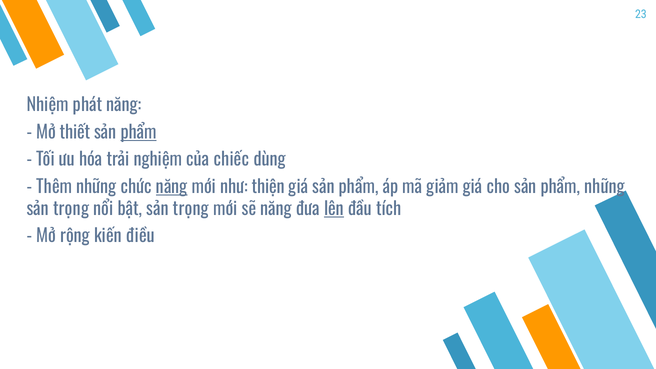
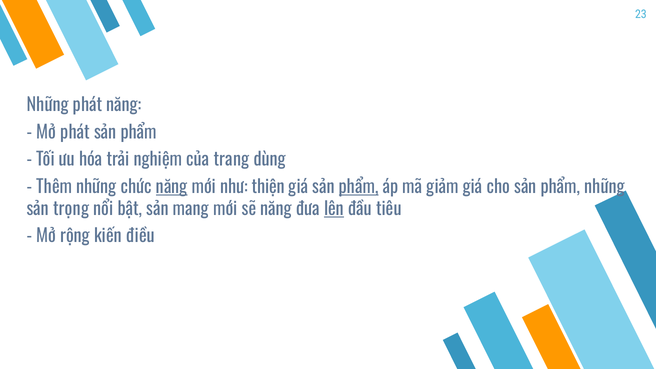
Nhiệm at (48, 105): Nhiệm -> Những
Mở thiết: thiết -> phát
phẩm at (139, 132) underline: present -> none
chiếc: chiếc -> trang
phẩm at (359, 187) underline: none -> present
bật sản trọng: trọng -> mang
tích: tích -> tiêu
